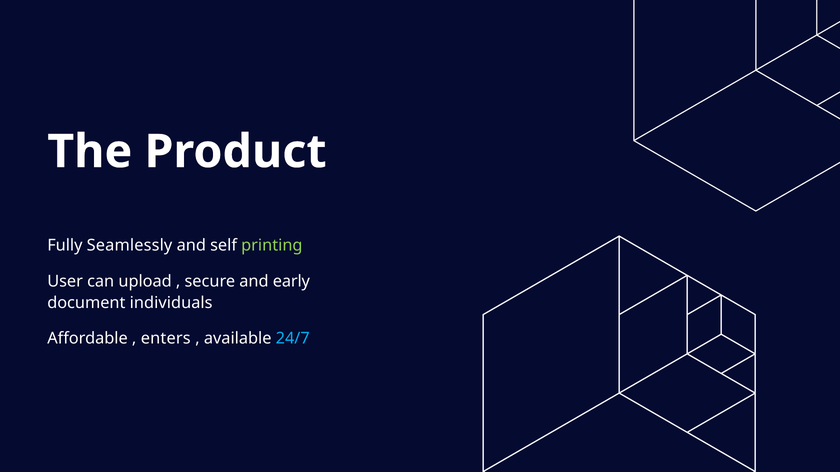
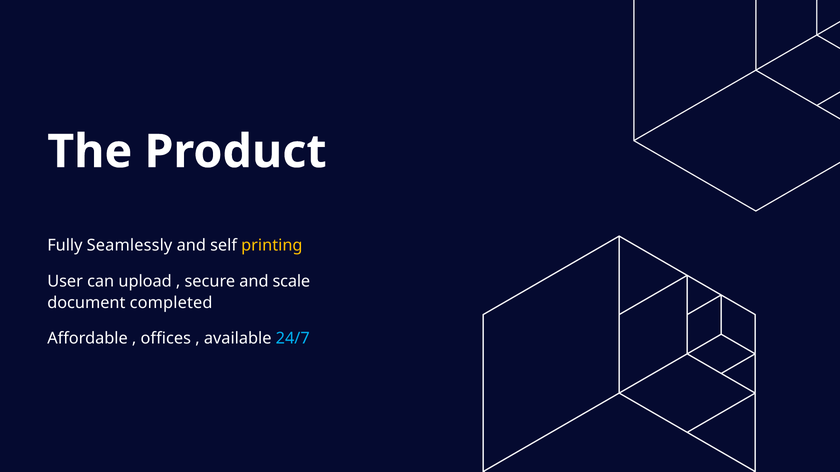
printing colour: light green -> yellow
early: early -> scale
individuals: individuals -> completed
enters: enters -> offices
